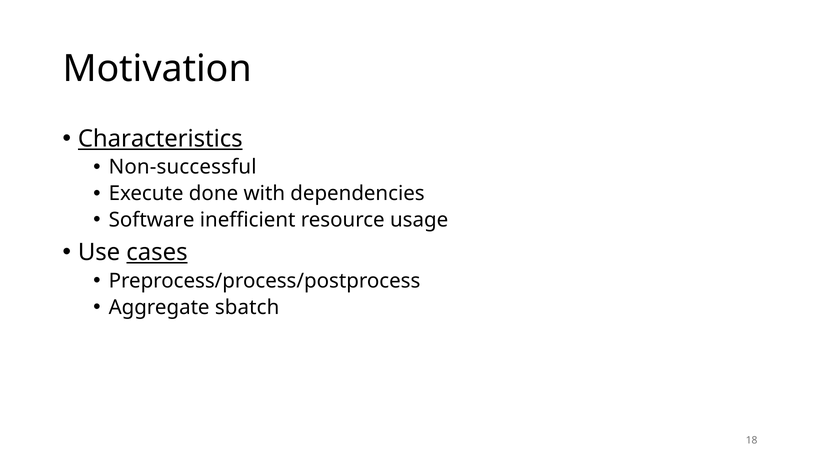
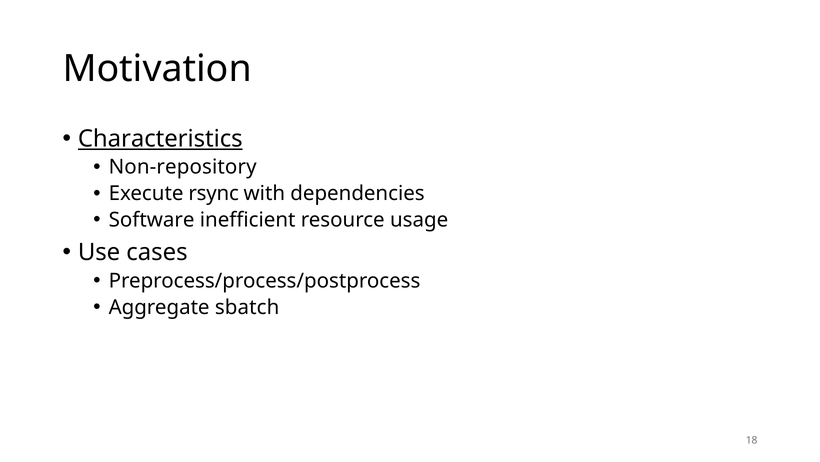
Non-successful: Non-successful -> Non-repository
done: done -> rsync
cases underline: present -> none
